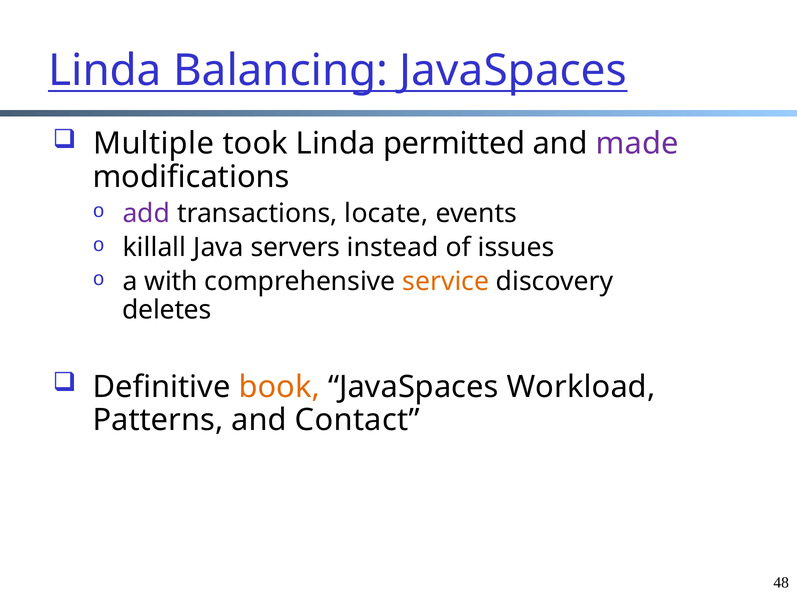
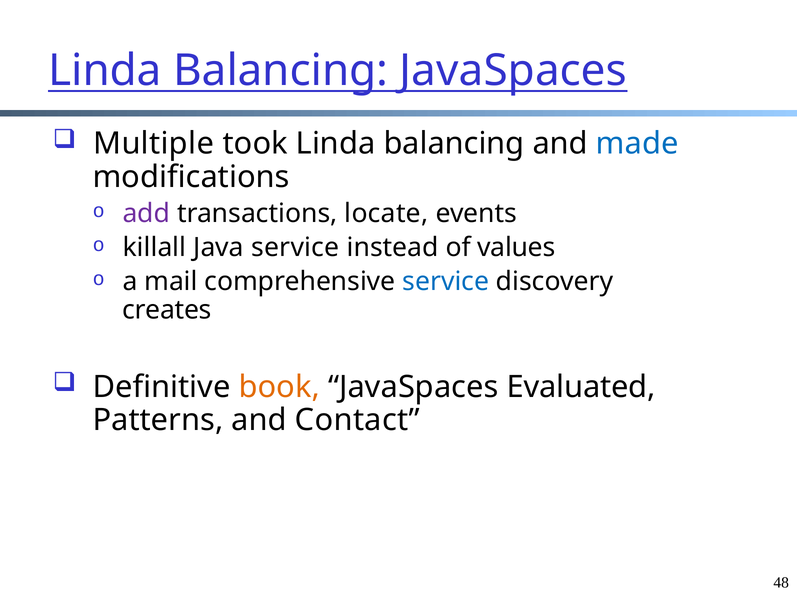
took Linda permitted: permitted -> balancing
made colour: purple -> blue
Java servers: servers -> service
issues: issues -> values
with: with -> mail
service at (446, 281) colour: orange -> blue
deletes: deletes -> creates
Workload: Workload -> Evaluated
